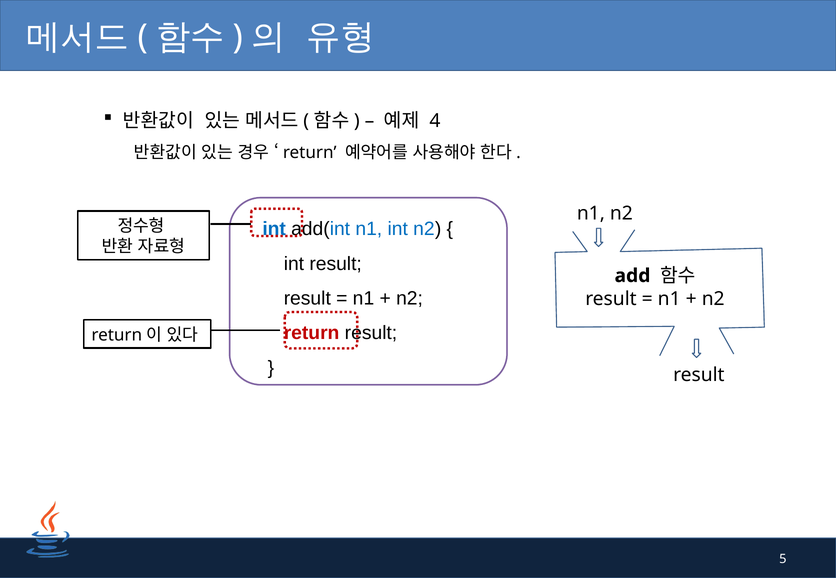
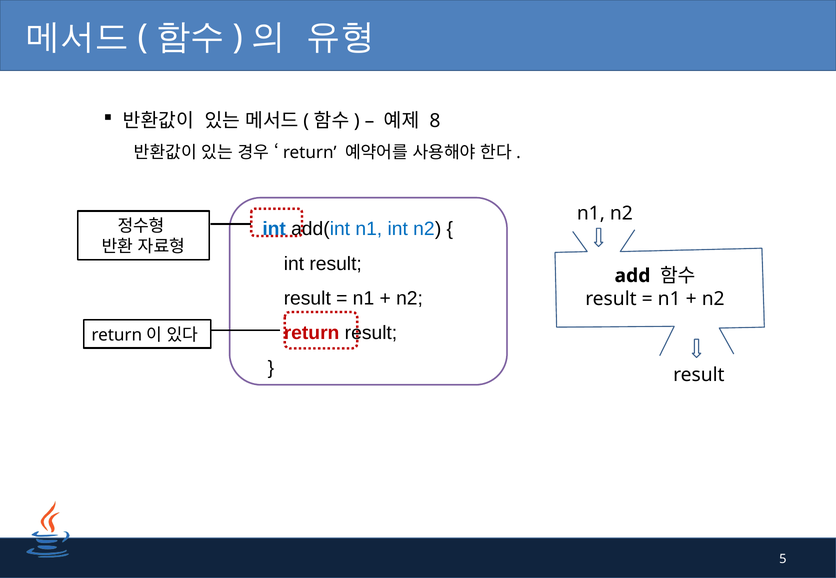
4: 4 -> 8
